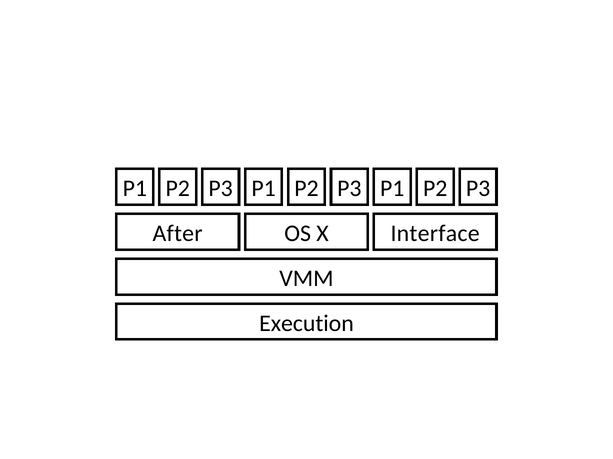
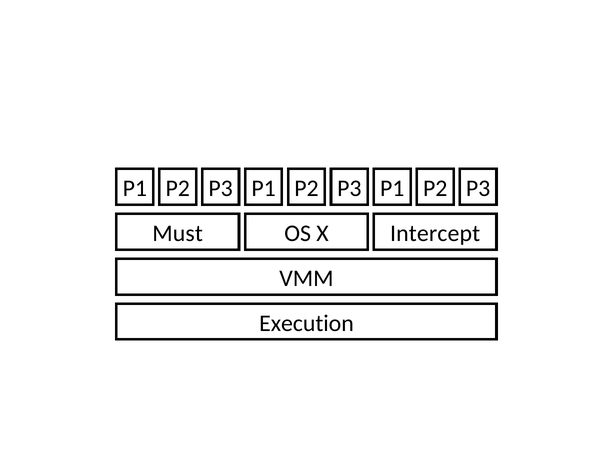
After: After -> Must
Interface: Interface -> Intercept
